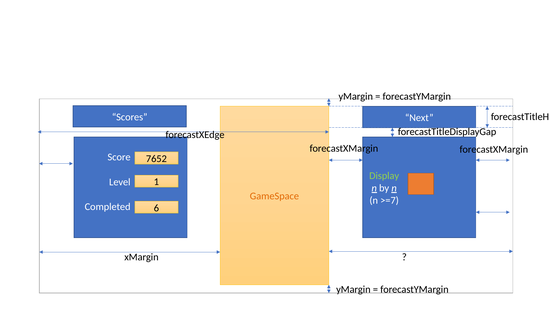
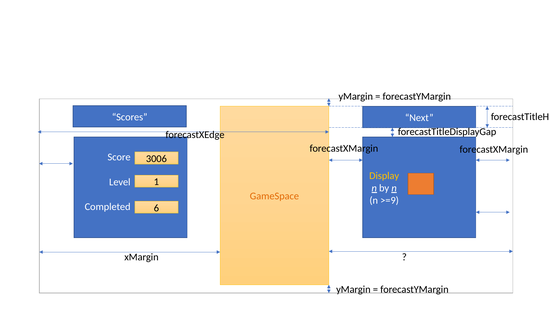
7652: 7652 -> 3006
Display colour: light green -> yellow
>=7: >=7 -> >=9
